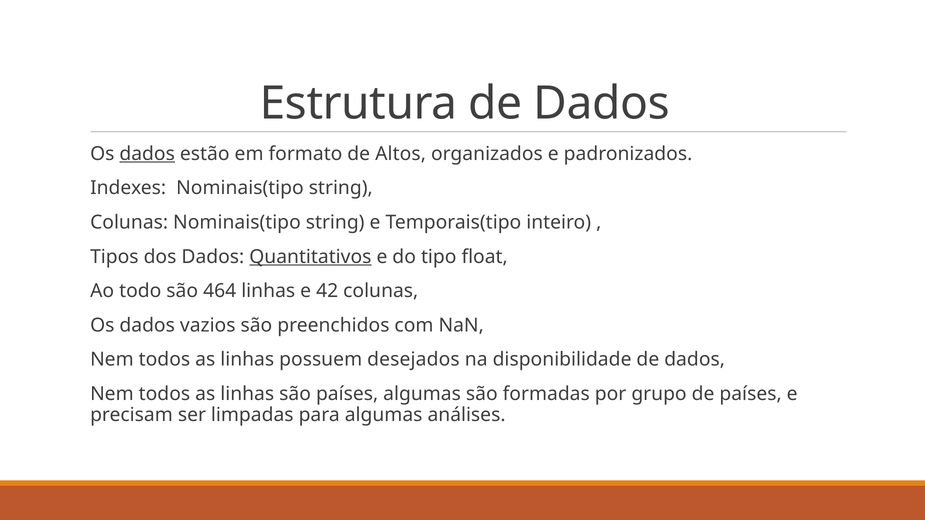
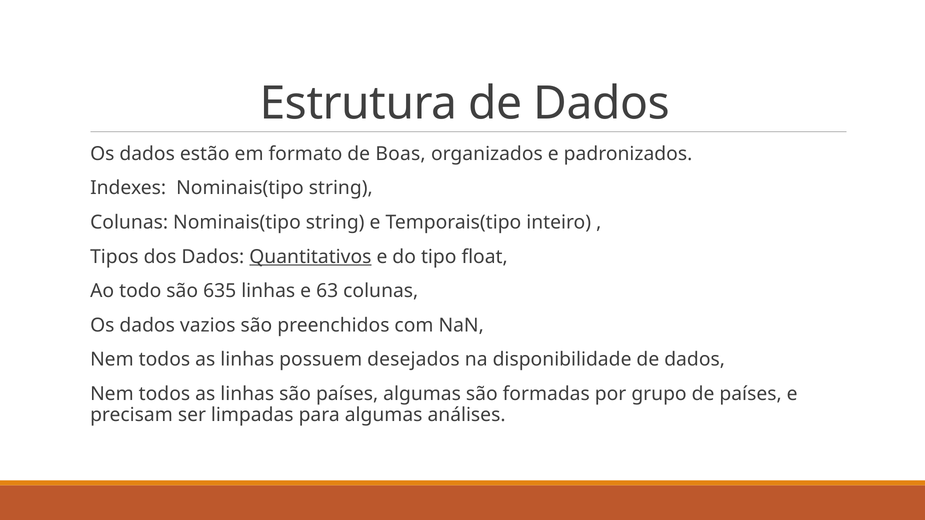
dados at (147, 154) underline: present -> none
Altos: Altos -> Boas
464: 464 -> 635
42: 42 -> 63
